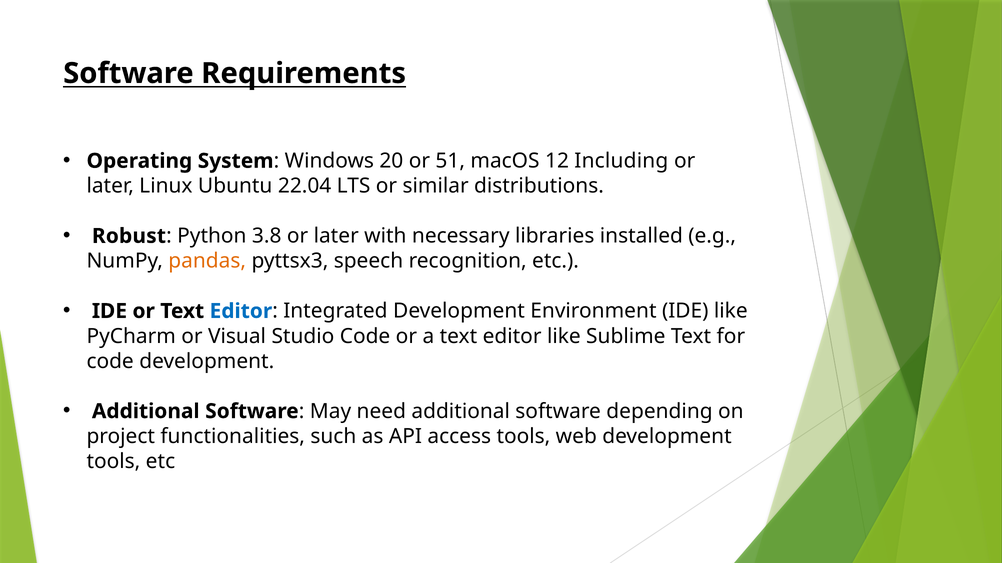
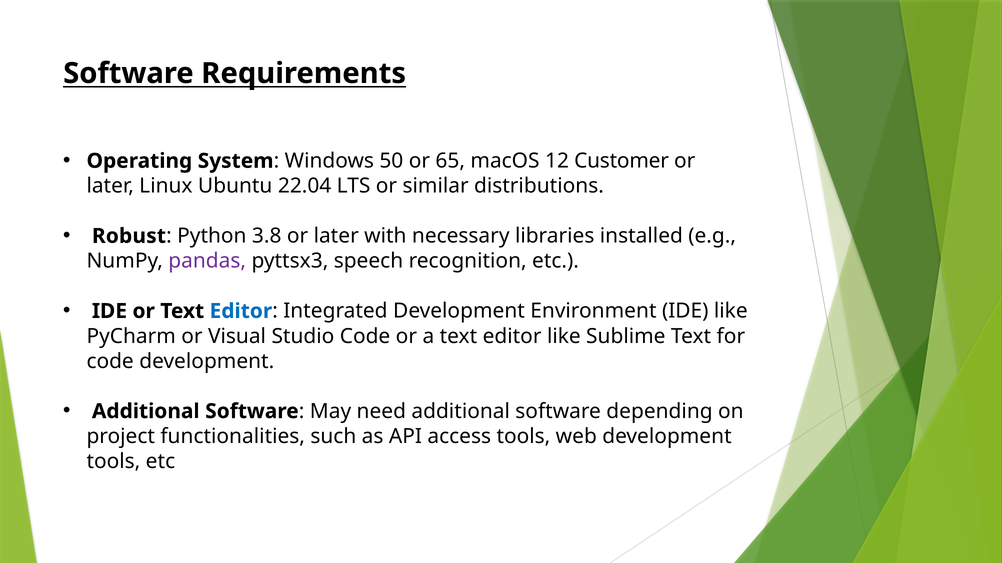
20: 20 -> 50
51: 51 -> 65
Including: Including -> Customer
pandas colour: orange -> purple
